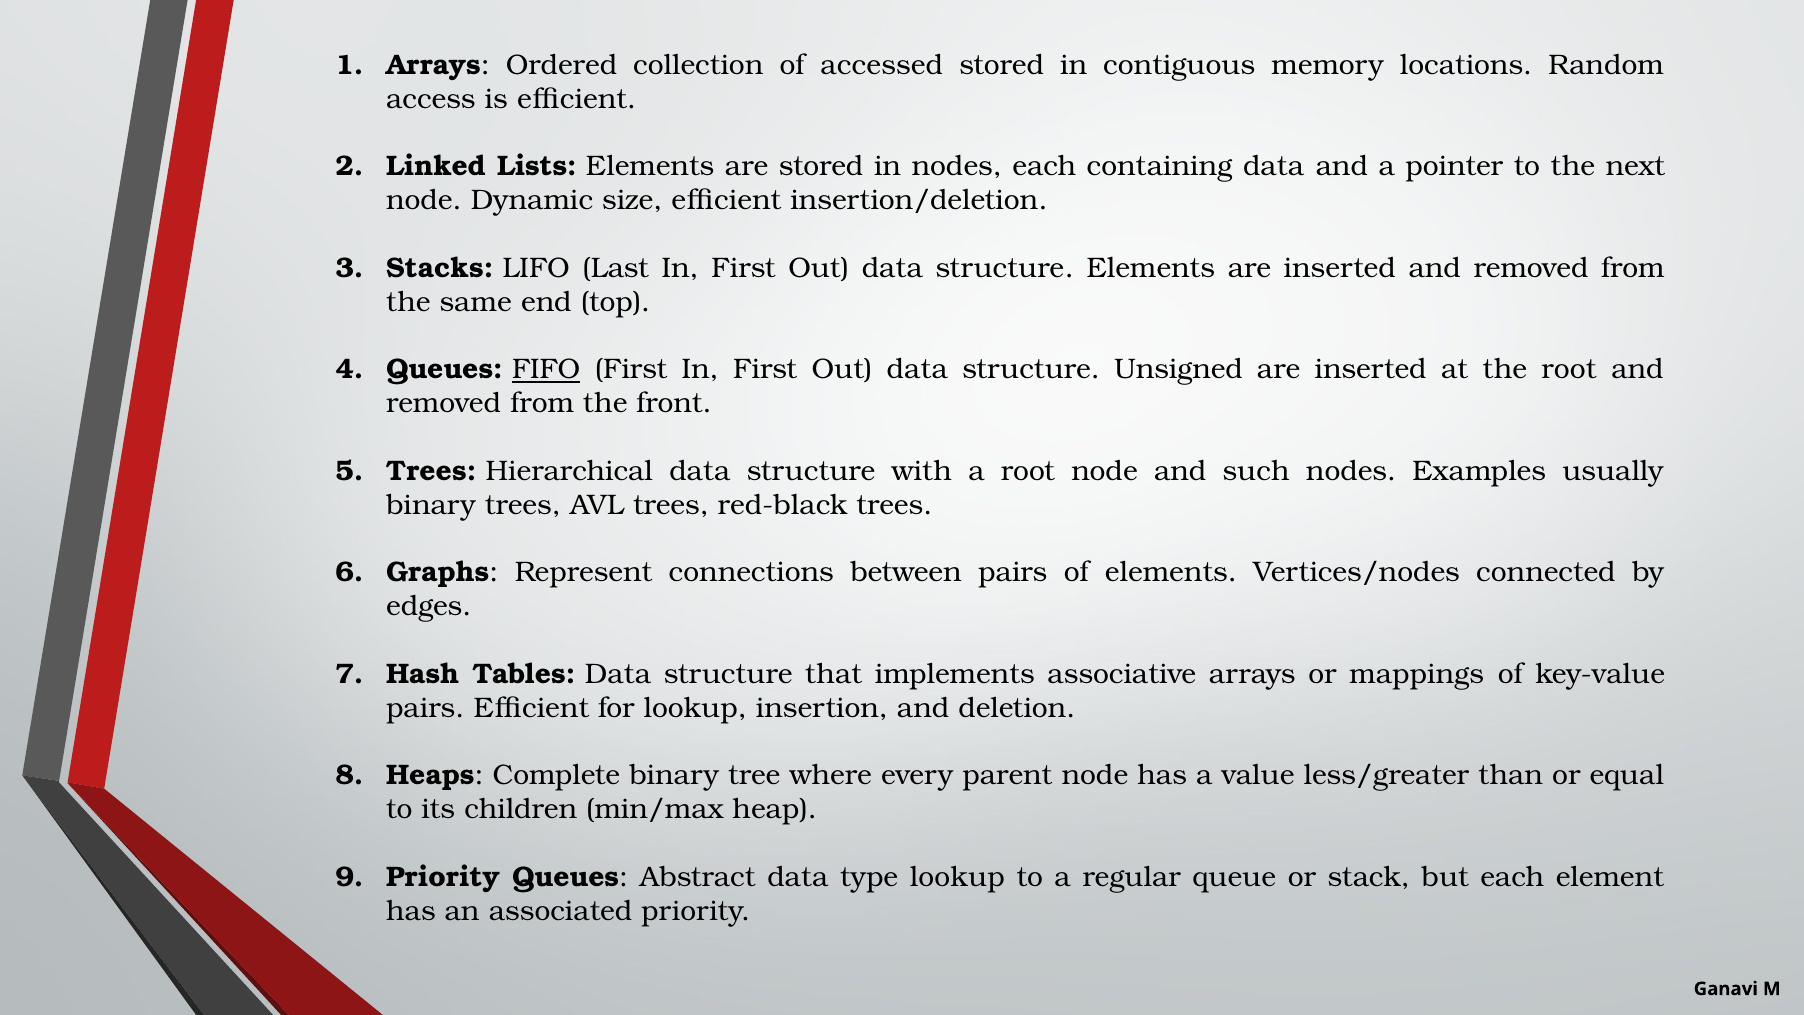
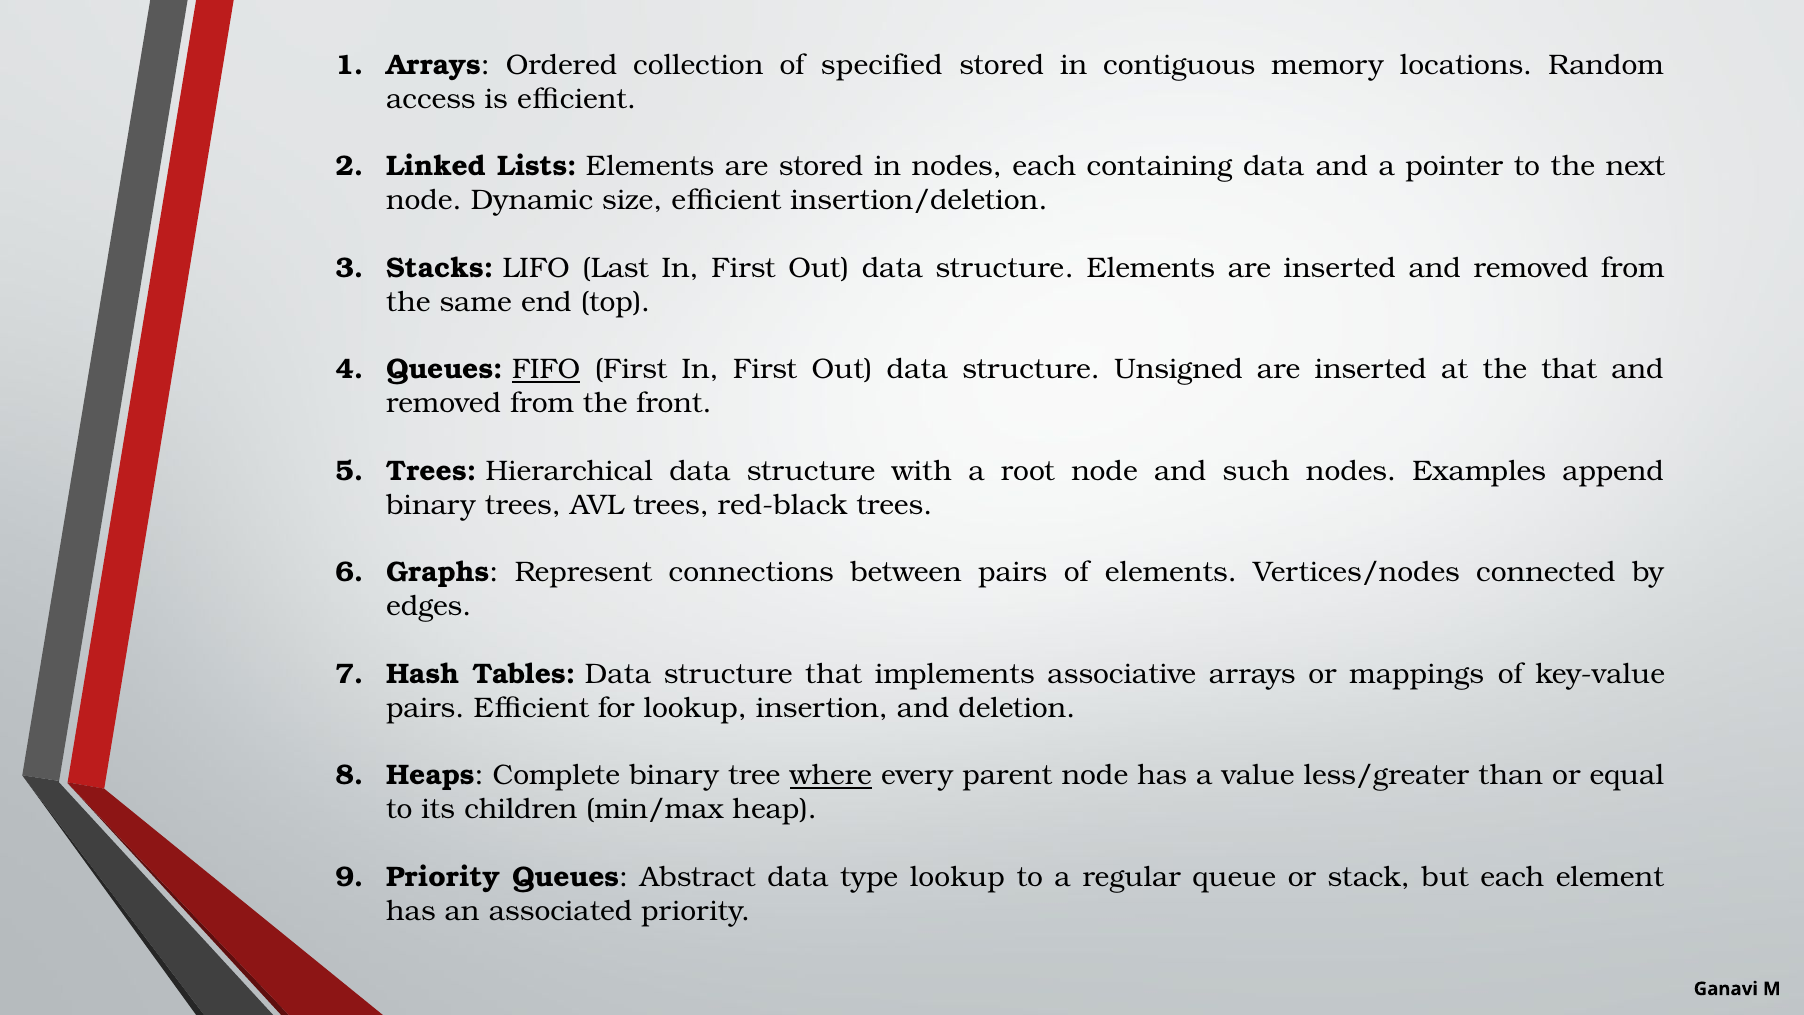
accessed: accessed -> specified
the root: root -> that
usually: usually -> append
where underline: none -> present
